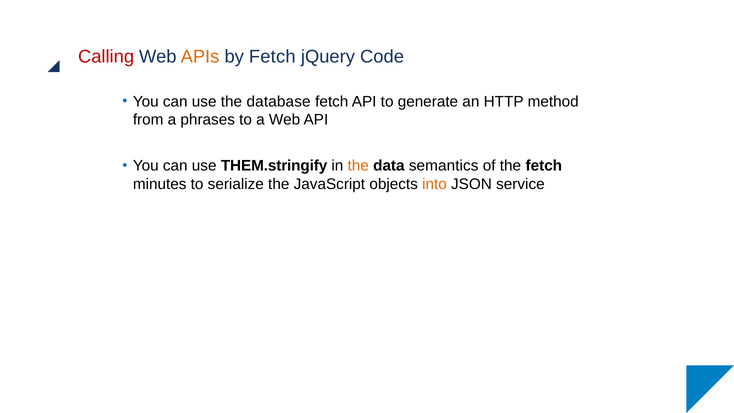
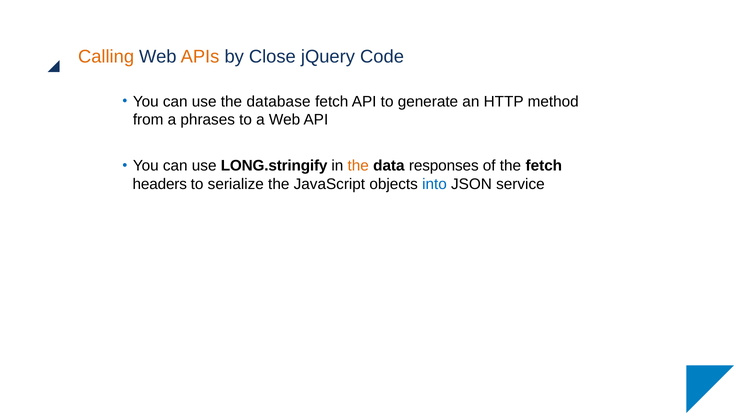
Calling colour: red -> orange
by Fetch: Fetch -> Close
THEM.stringify: THEM.stringify -> LONG.stringify
semantics: semantics -> responses
minutes: minutes -> headers
into colour: orange -> blue
